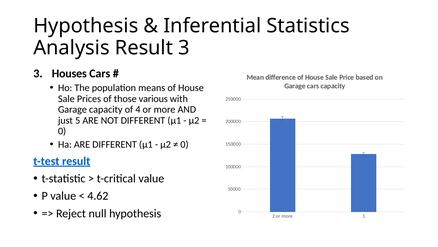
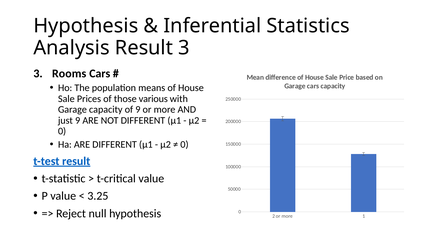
Houses: Houses -> Rooms
of 4: 4 -> 9
just 5: 5 -> 9
4.62: 4.62 -> 3.25
